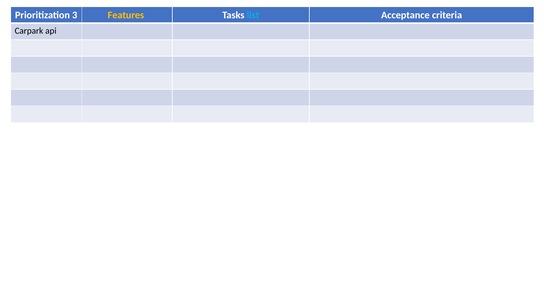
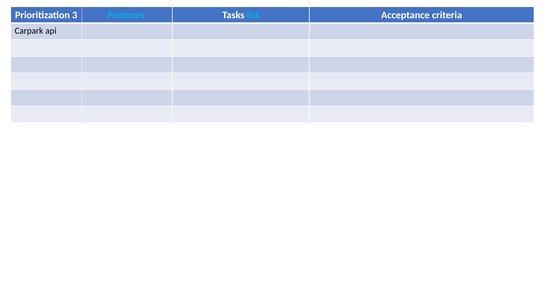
Features colour: yellow -> light blue
